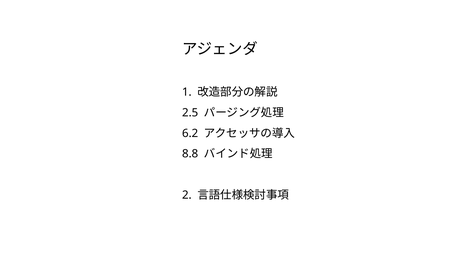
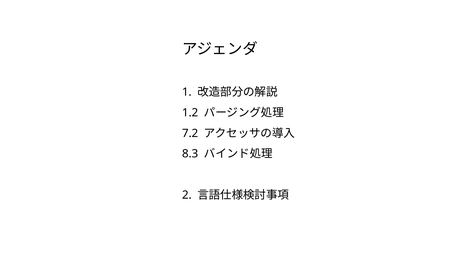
2.5: 2.5 -> 1.2
6.2: 6.2 -> 7.2
8.8: 8.8 -> 8.3
